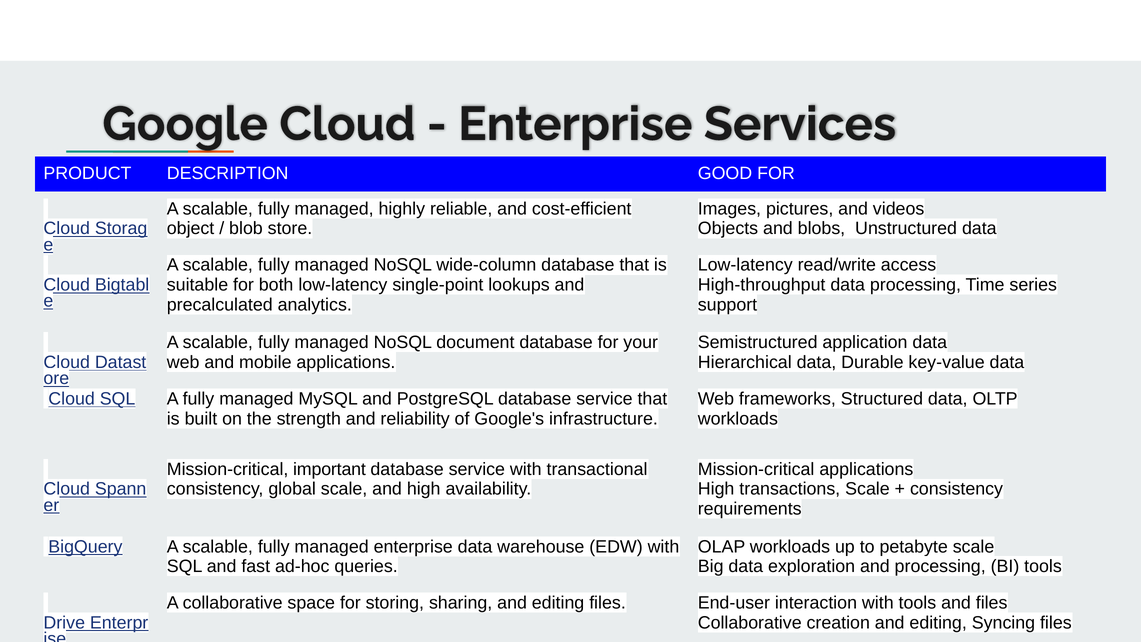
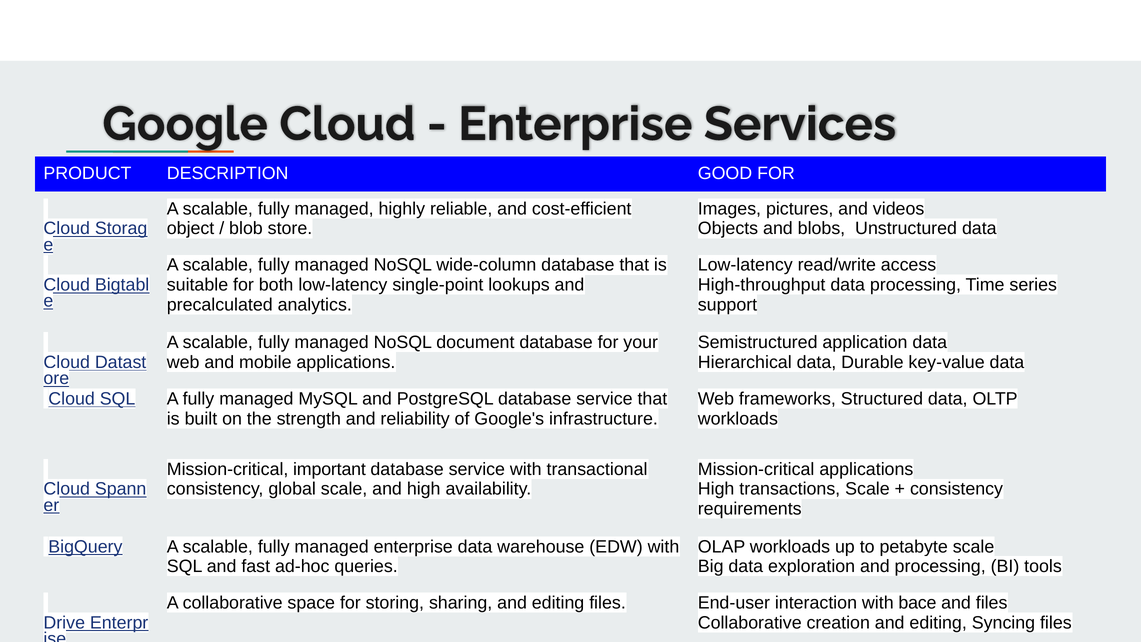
with tools: tools -> bace
